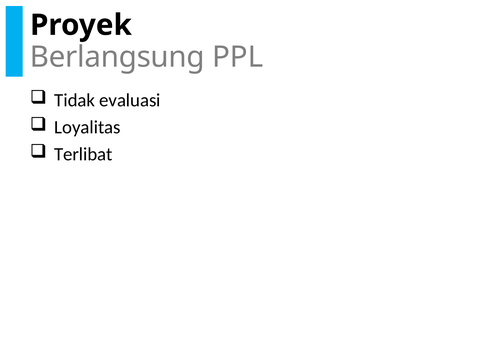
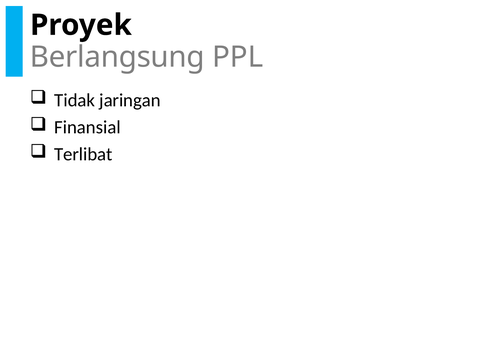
evaluasi: evaluasi -> jaringan
Loyalitas: Loyalitas -> Finansial
